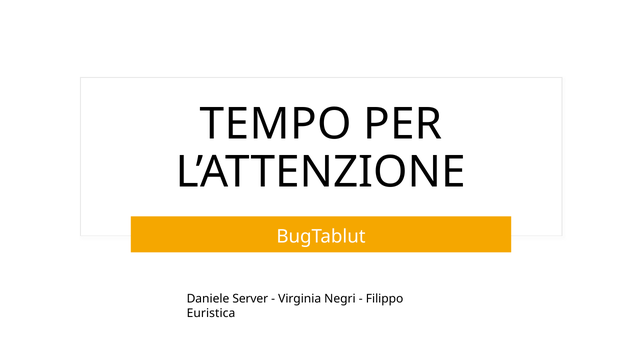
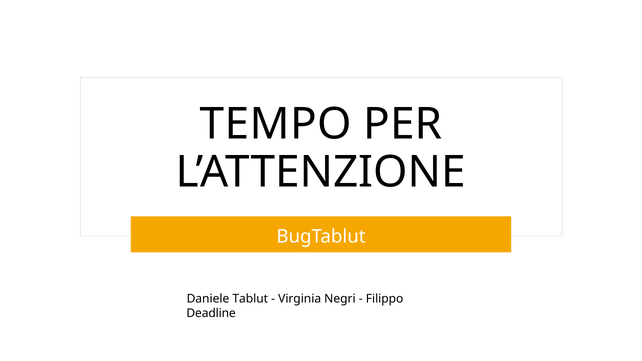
Server: Server -> Tablut
Euristica: Euristica -> Deadline
